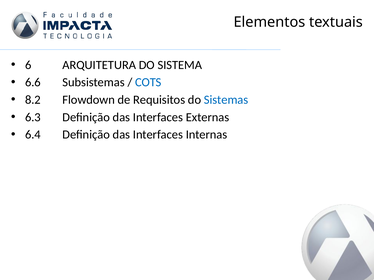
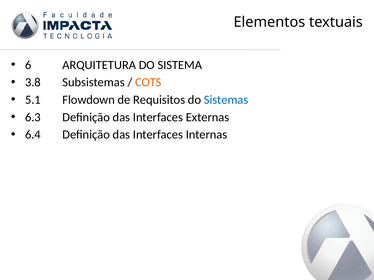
6.6: 6.6 -> 3.8
COTS colour: blue -> orange
8.2: 8.2 -> 5.1
